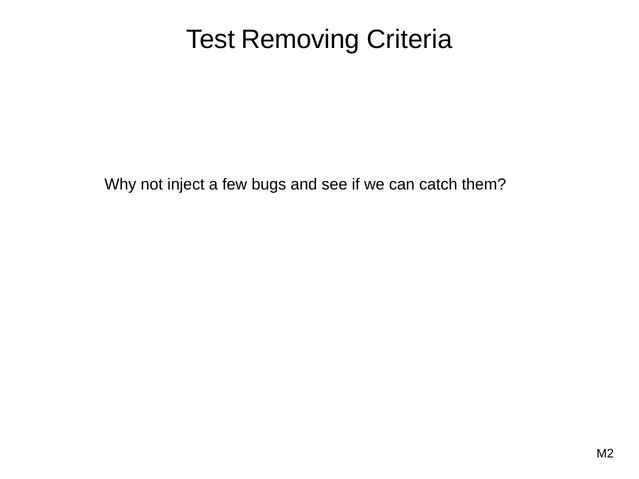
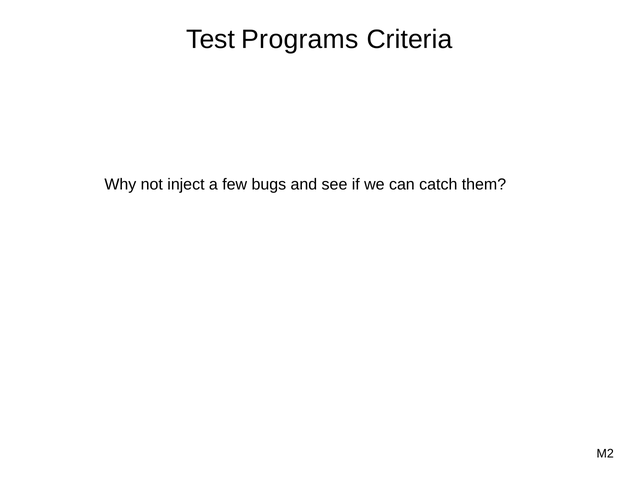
Removing: Removing -> Programs
